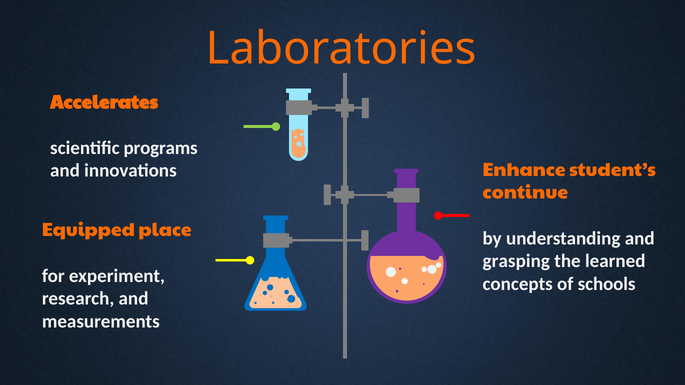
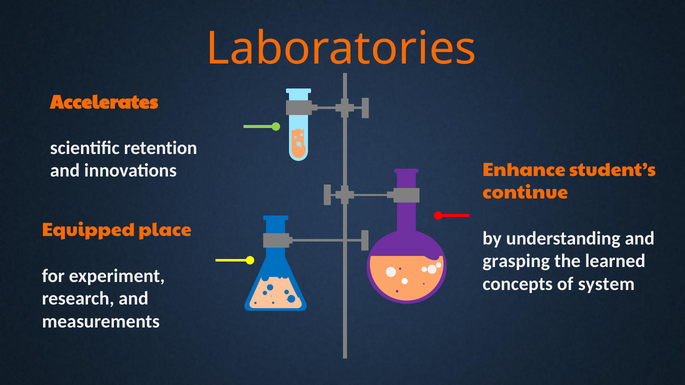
programs: programs -> retention
schools: schools -> system
